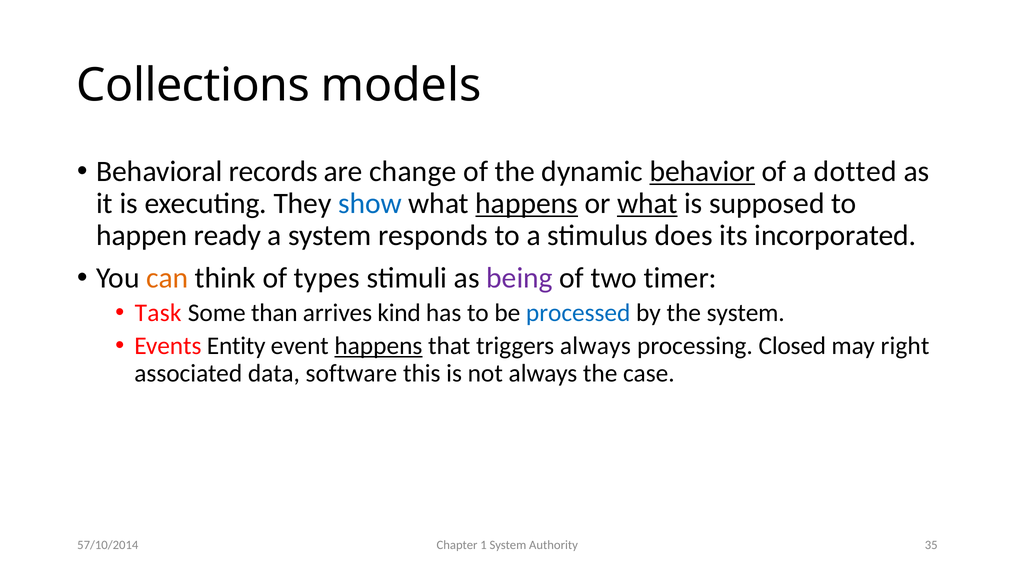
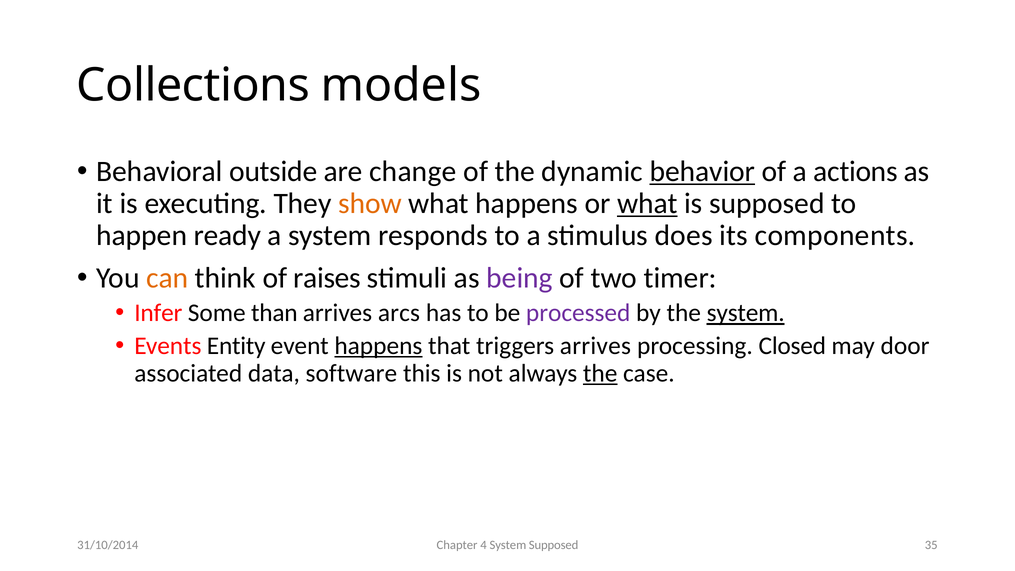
records: records -> outside
dotted: dotted -> actions
show colour: blue -> orange
happens at (527, 204) underline: present -> none
incorporated: incorporated -> components
types: types -> raises
Task: Task -> Infer
kind: kind -> arcs
processed colour: blue -> purple
system at (746, 313) underline: none -> present
triggers always: always -> arrives
right: right -> door
the at (600, 373) underline: none -> present
57/10/2014: 57/10/2014 -> 31/10/2014
1: 1 -> 4
System Authority: Authority -> Supposed
